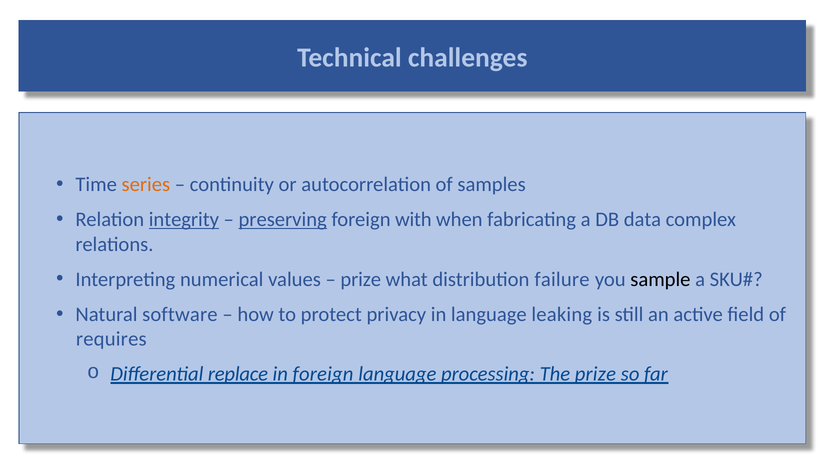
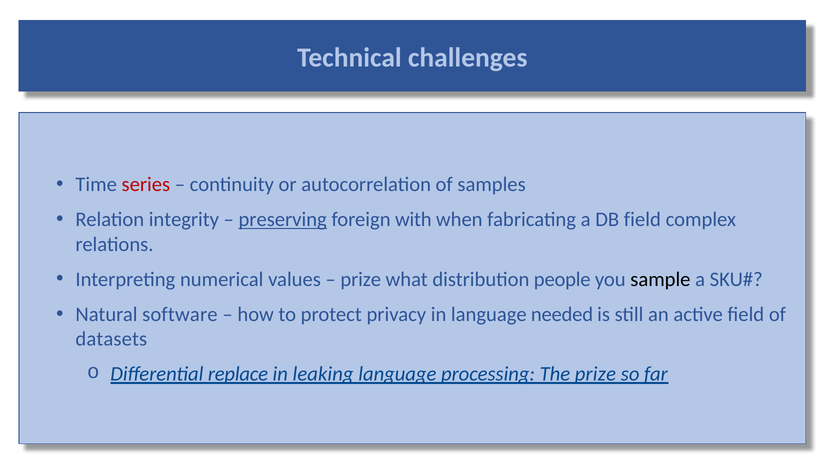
series colour: orange -> red
integrity underline: present -> none
DB data: data -> field
failure: failure -> people
leaking: leaking -> needed
requires: requires -> datasets
in foreign: foreign -> leaking
